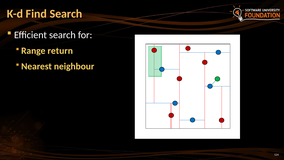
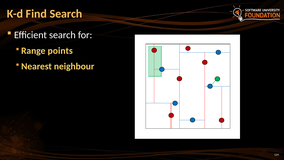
return: return -> points
